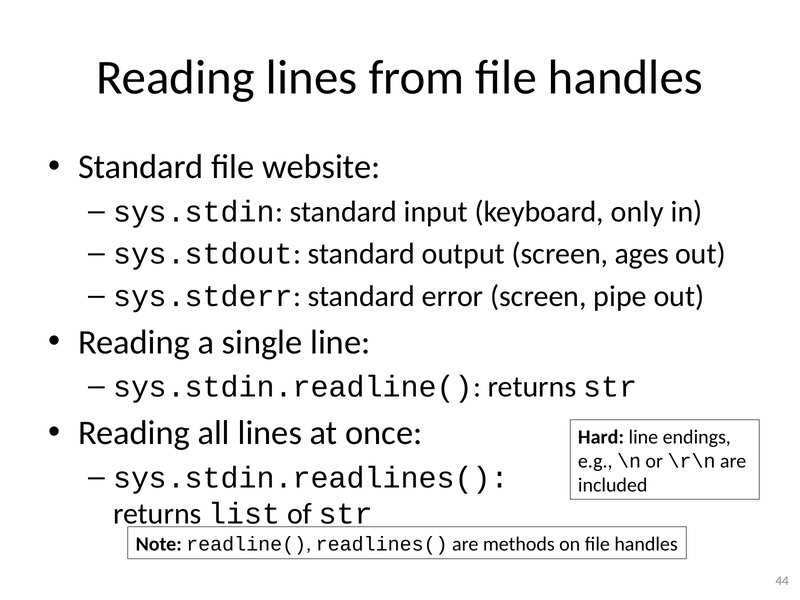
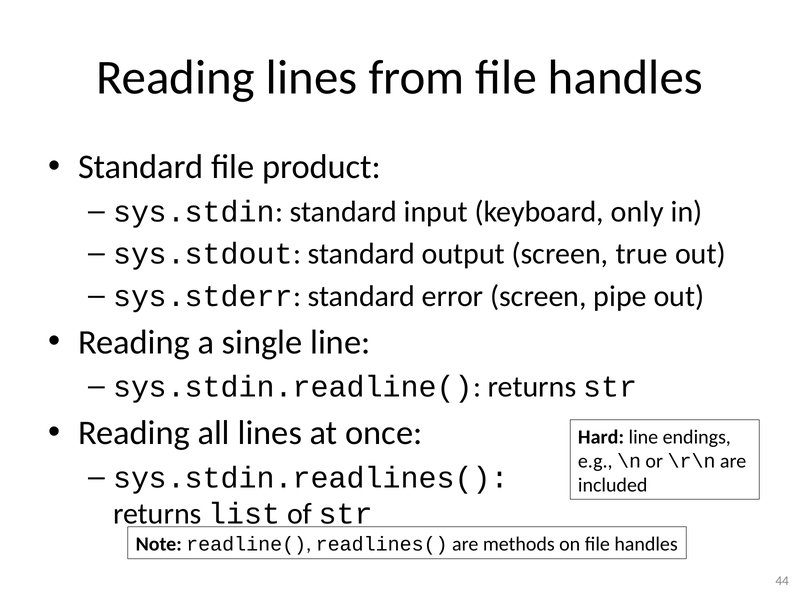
website: website -> product
ages: ages -> true
